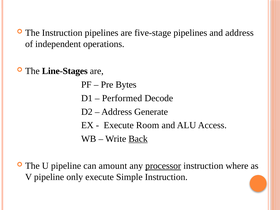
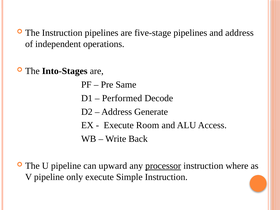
Line-Stages: Line-Stages -> Into-Stages
Bytes: Bytes -> Same
Back underline: present -> none
amount: amount -> upward
